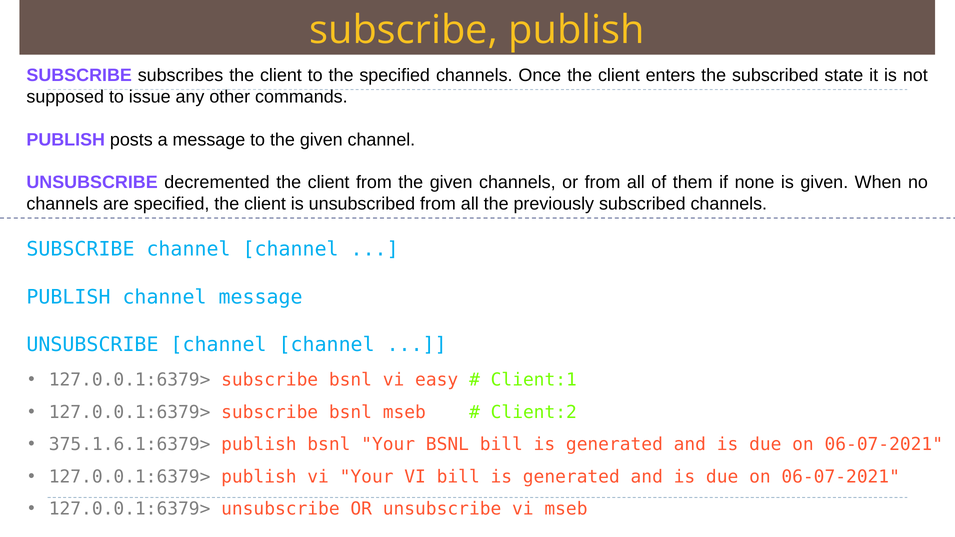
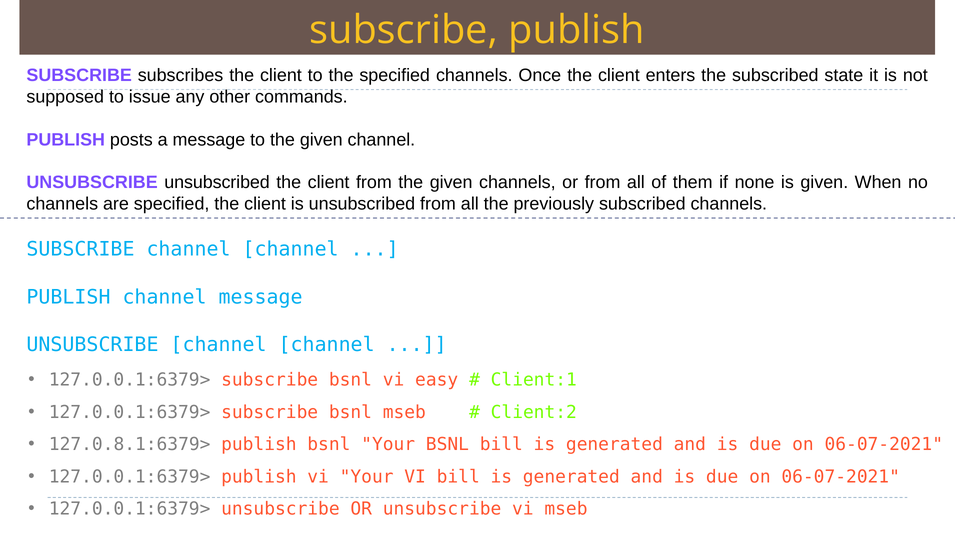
UNSUBSCRIBE decremented: decremented -> unsubscribed
375.1.6.1:6379>: 375.1.6.1:6379> -> 127.0.8.1:6379>
